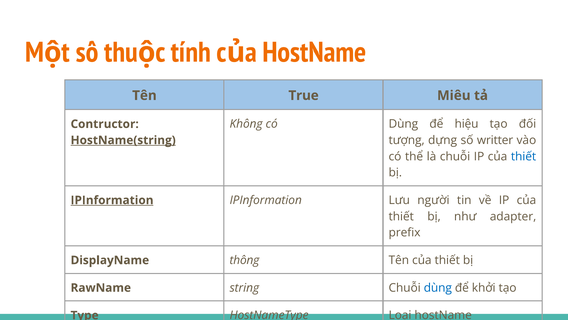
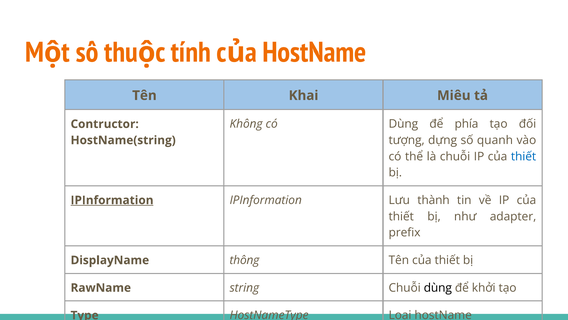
True: True -> Khai
hiệu: hiệu -> phía
HostName(string underline: present -> none
writter: writter -> quanh
người: người -> thành
dùng at (438, 287) colour: blue -> black
